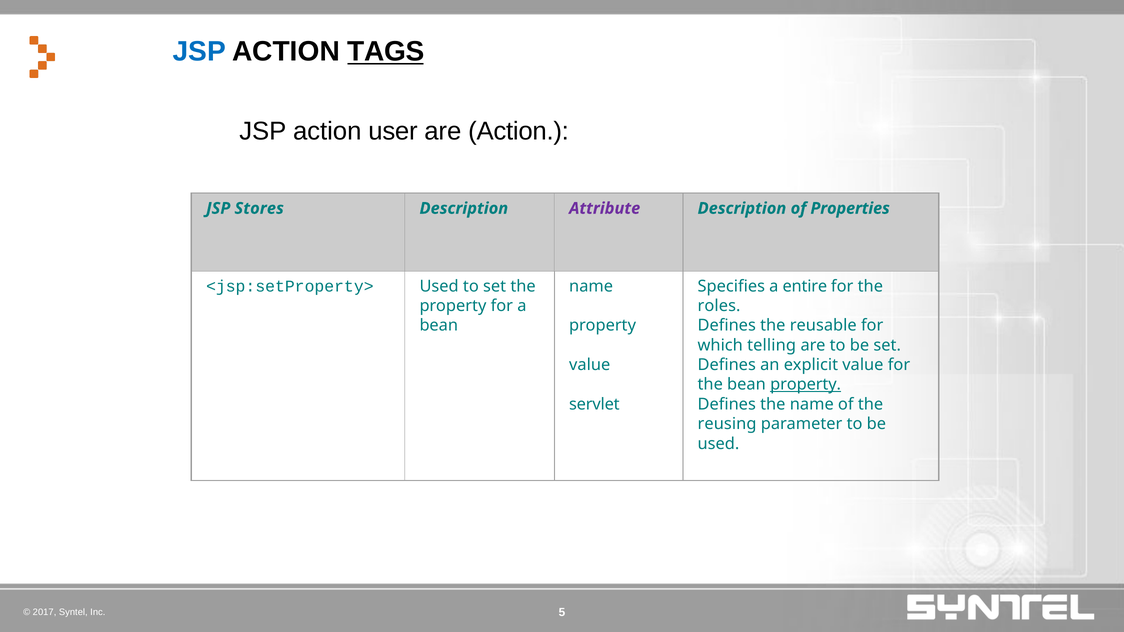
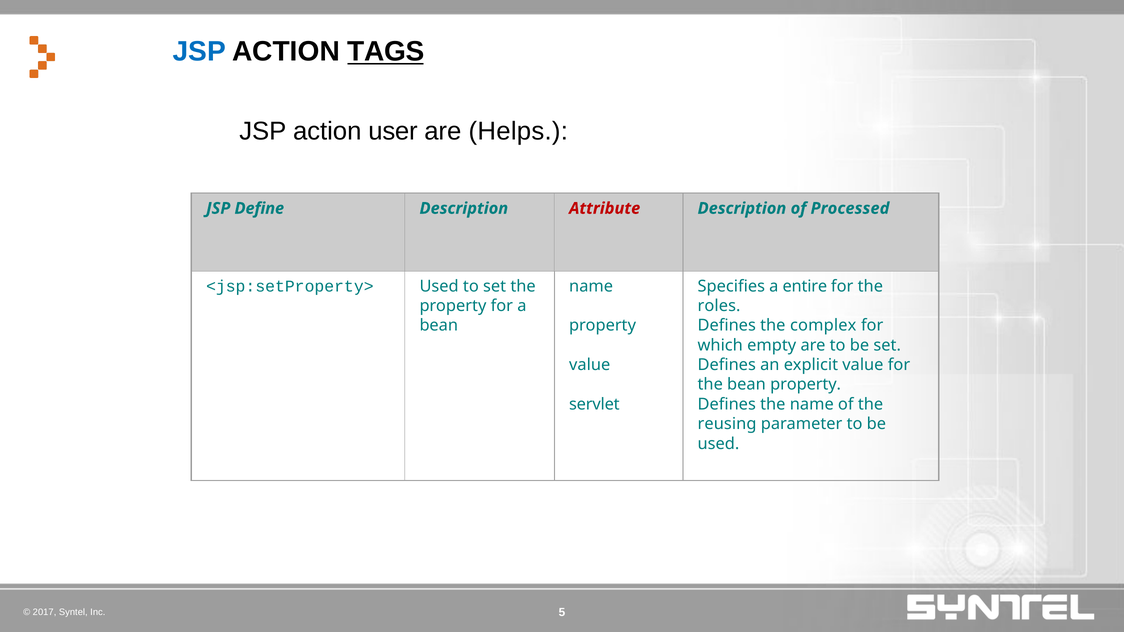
are Action: Action -> Helps
Stores: Stores -> Define
Attribute colour: purple -> red
Properties: Properties -> Processed
reusable: reusable -> complex
telling: telling -> empty
property at (806, 385) underline: present -> none
